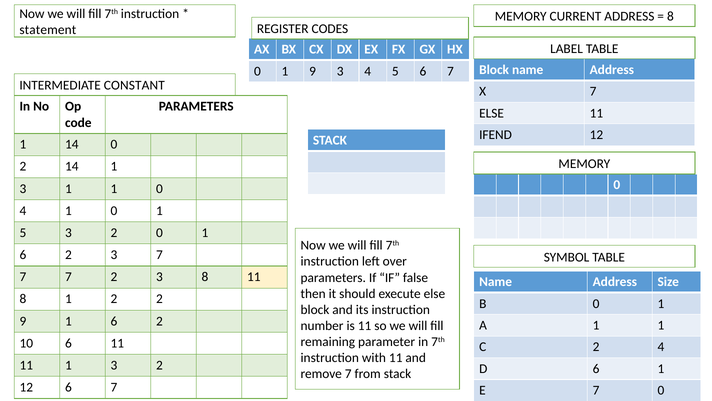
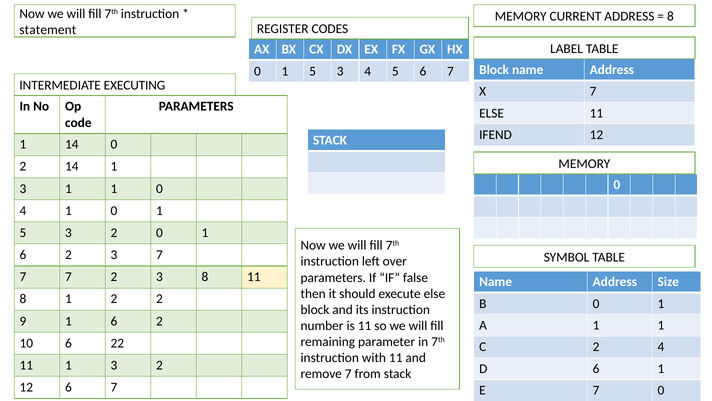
9 at (313, 71): 9 -> 5
CONSTANT: CONSTANT -> EXECUTING
6 11: 11 -> 22
